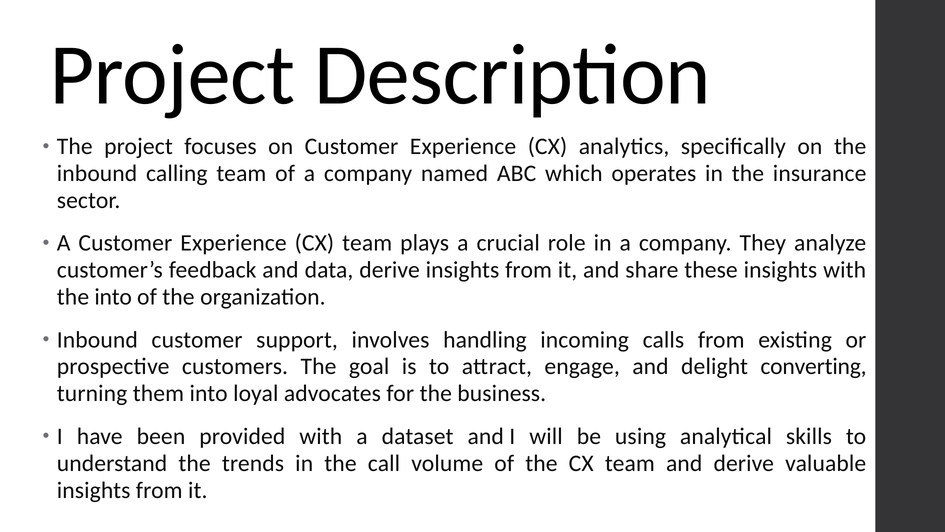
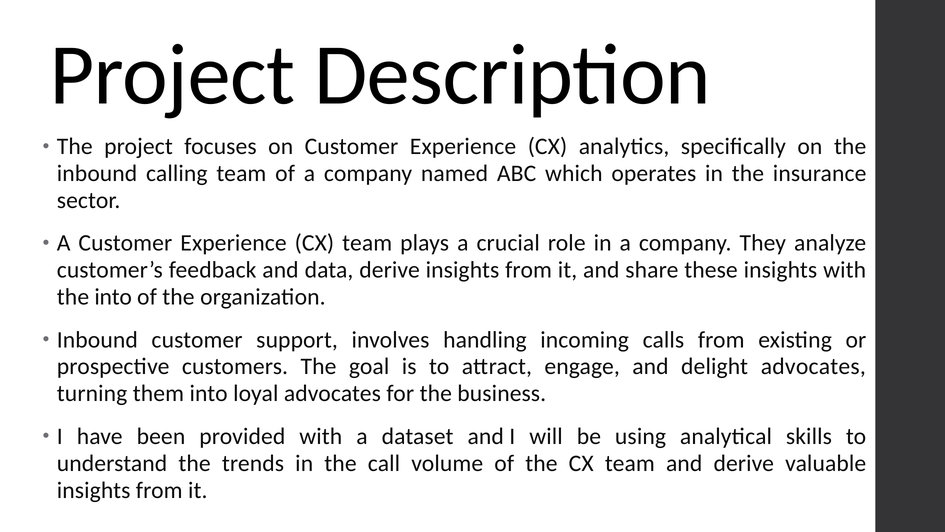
delight converting: converting -> advocates
